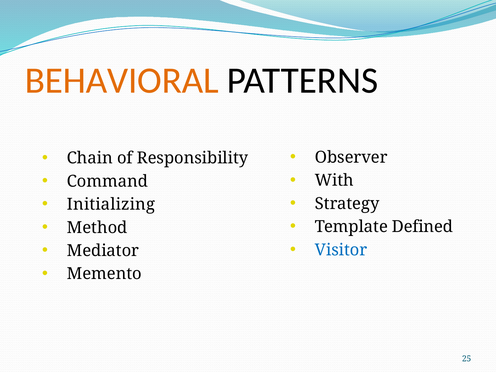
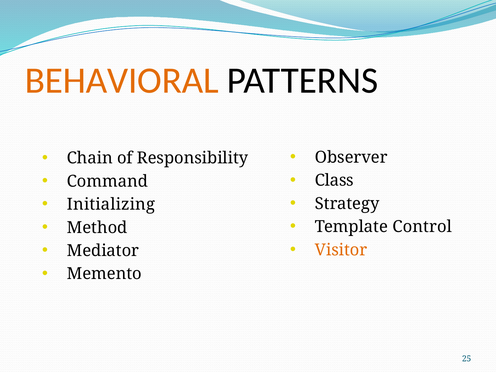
With: With -> Class
Defined: Defined -> Control
Visitor colour: blue -> orange
